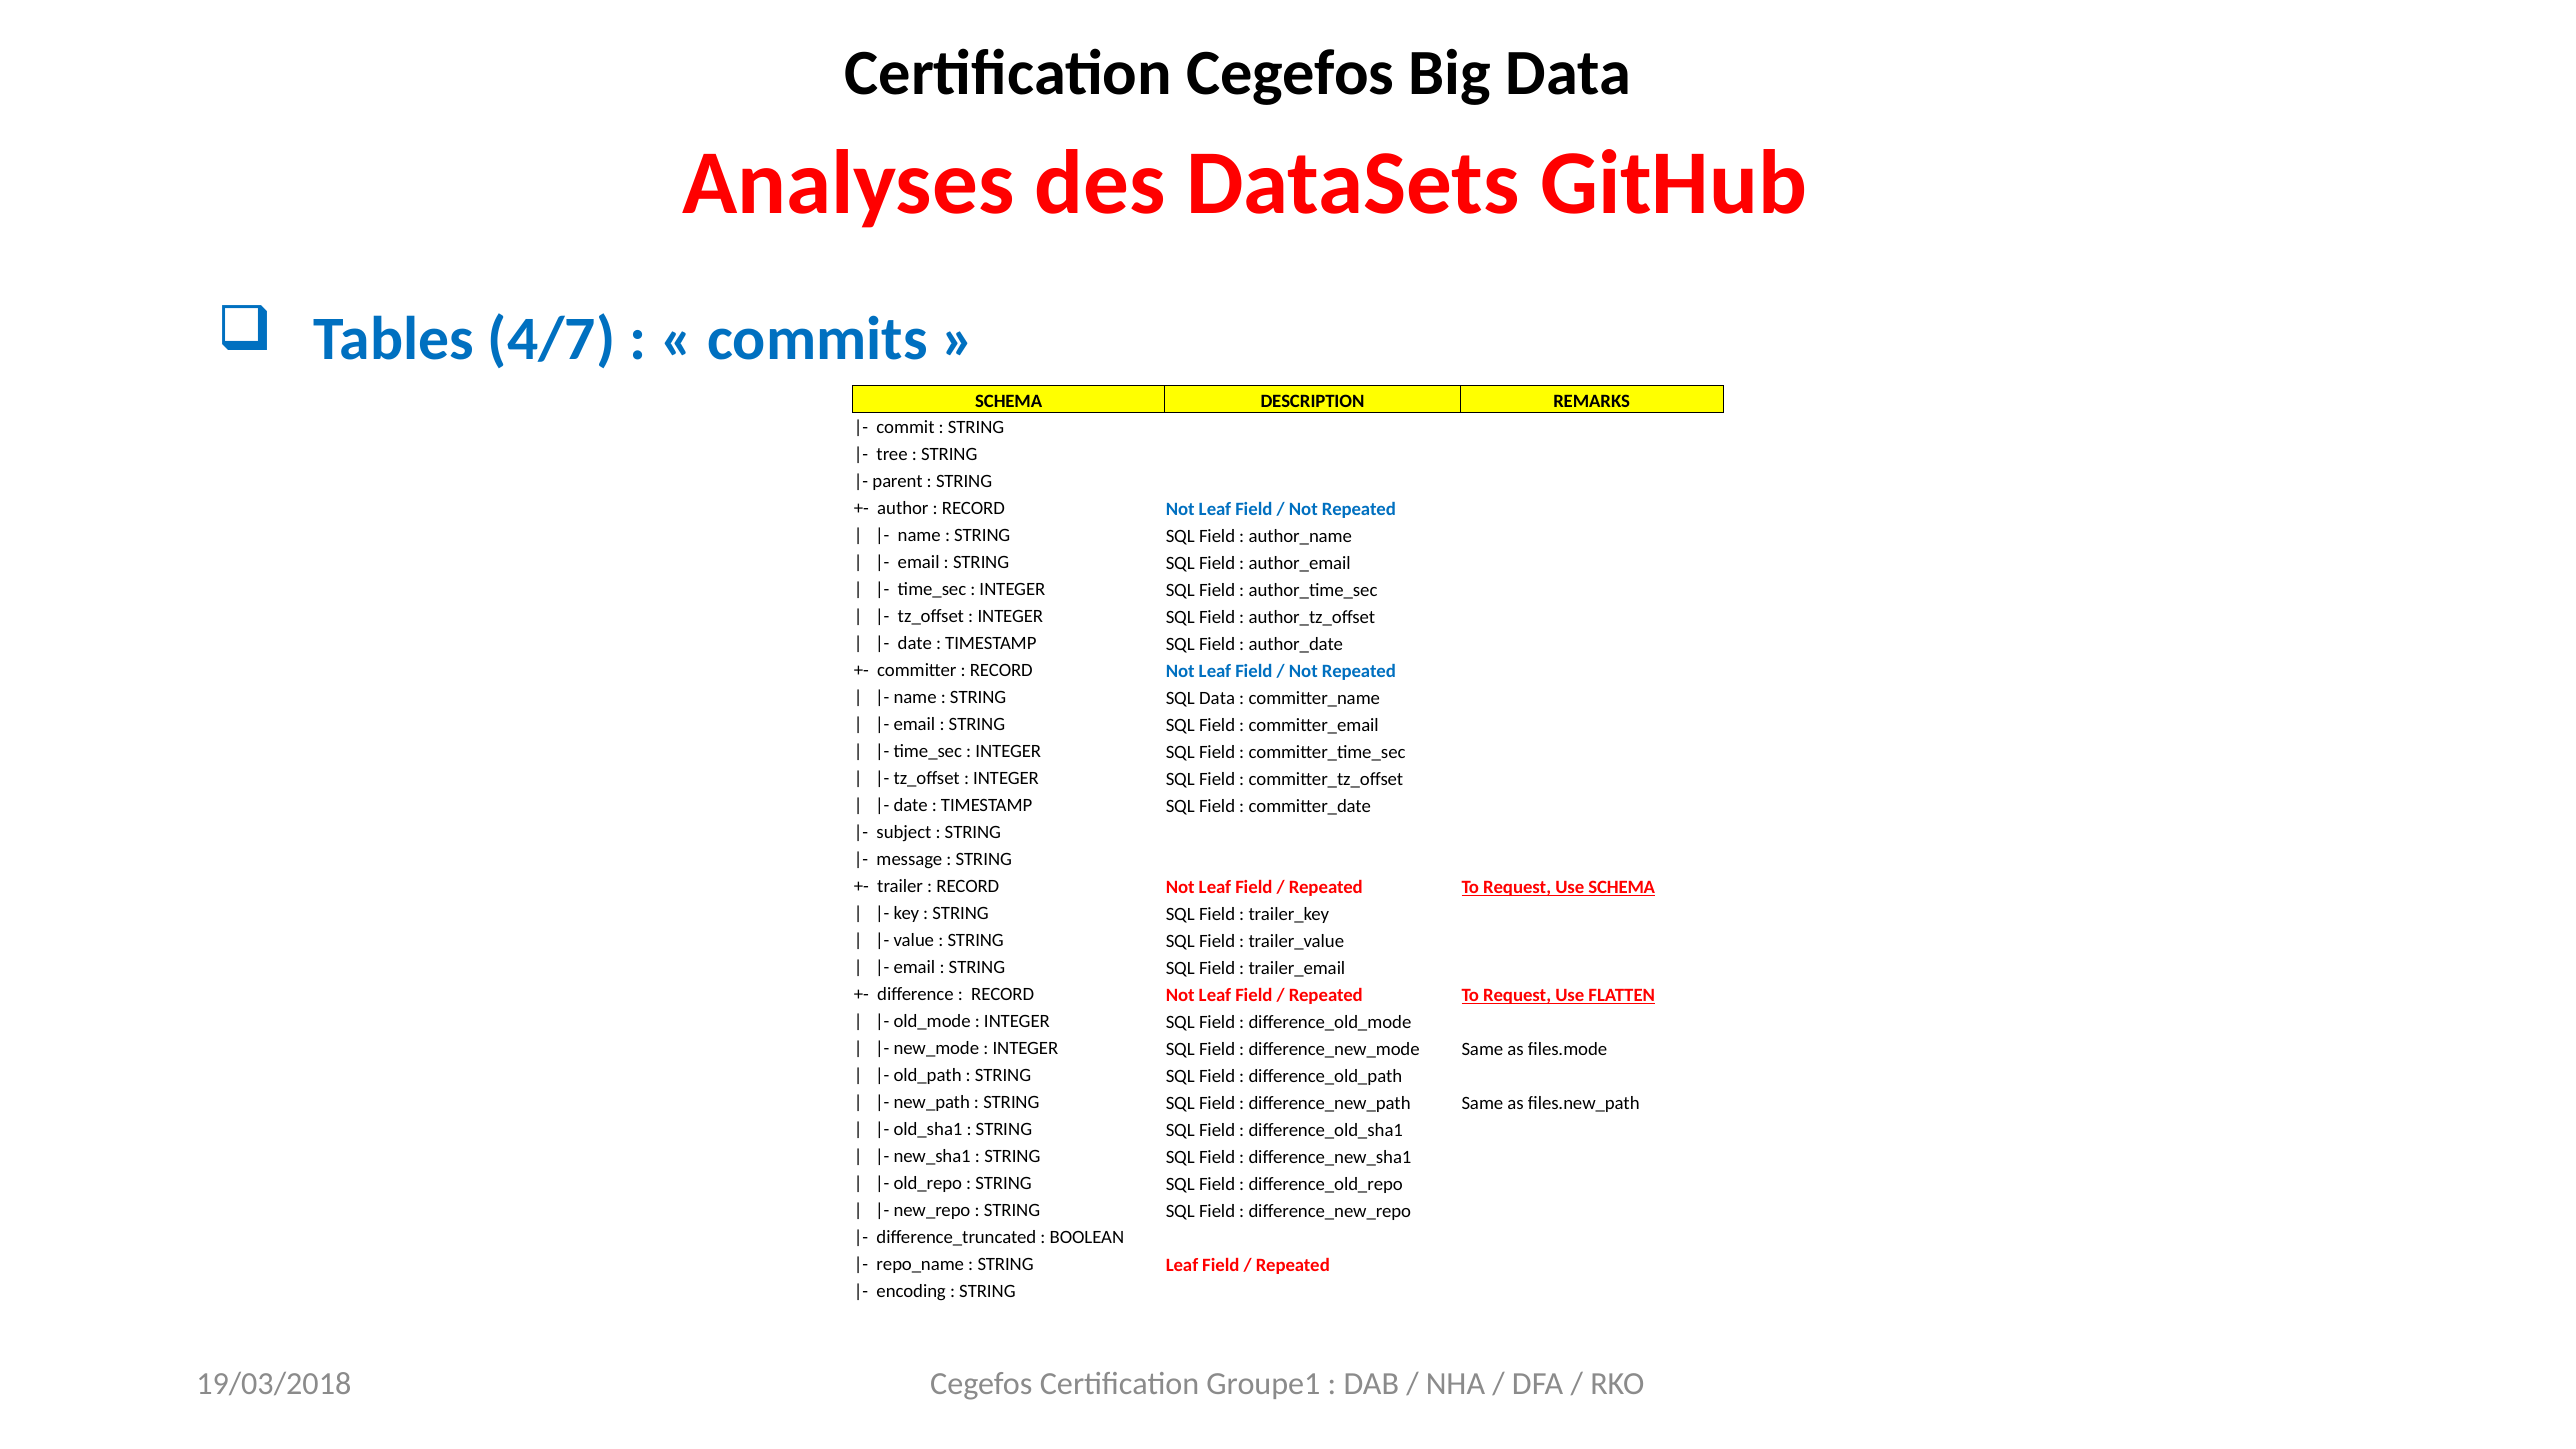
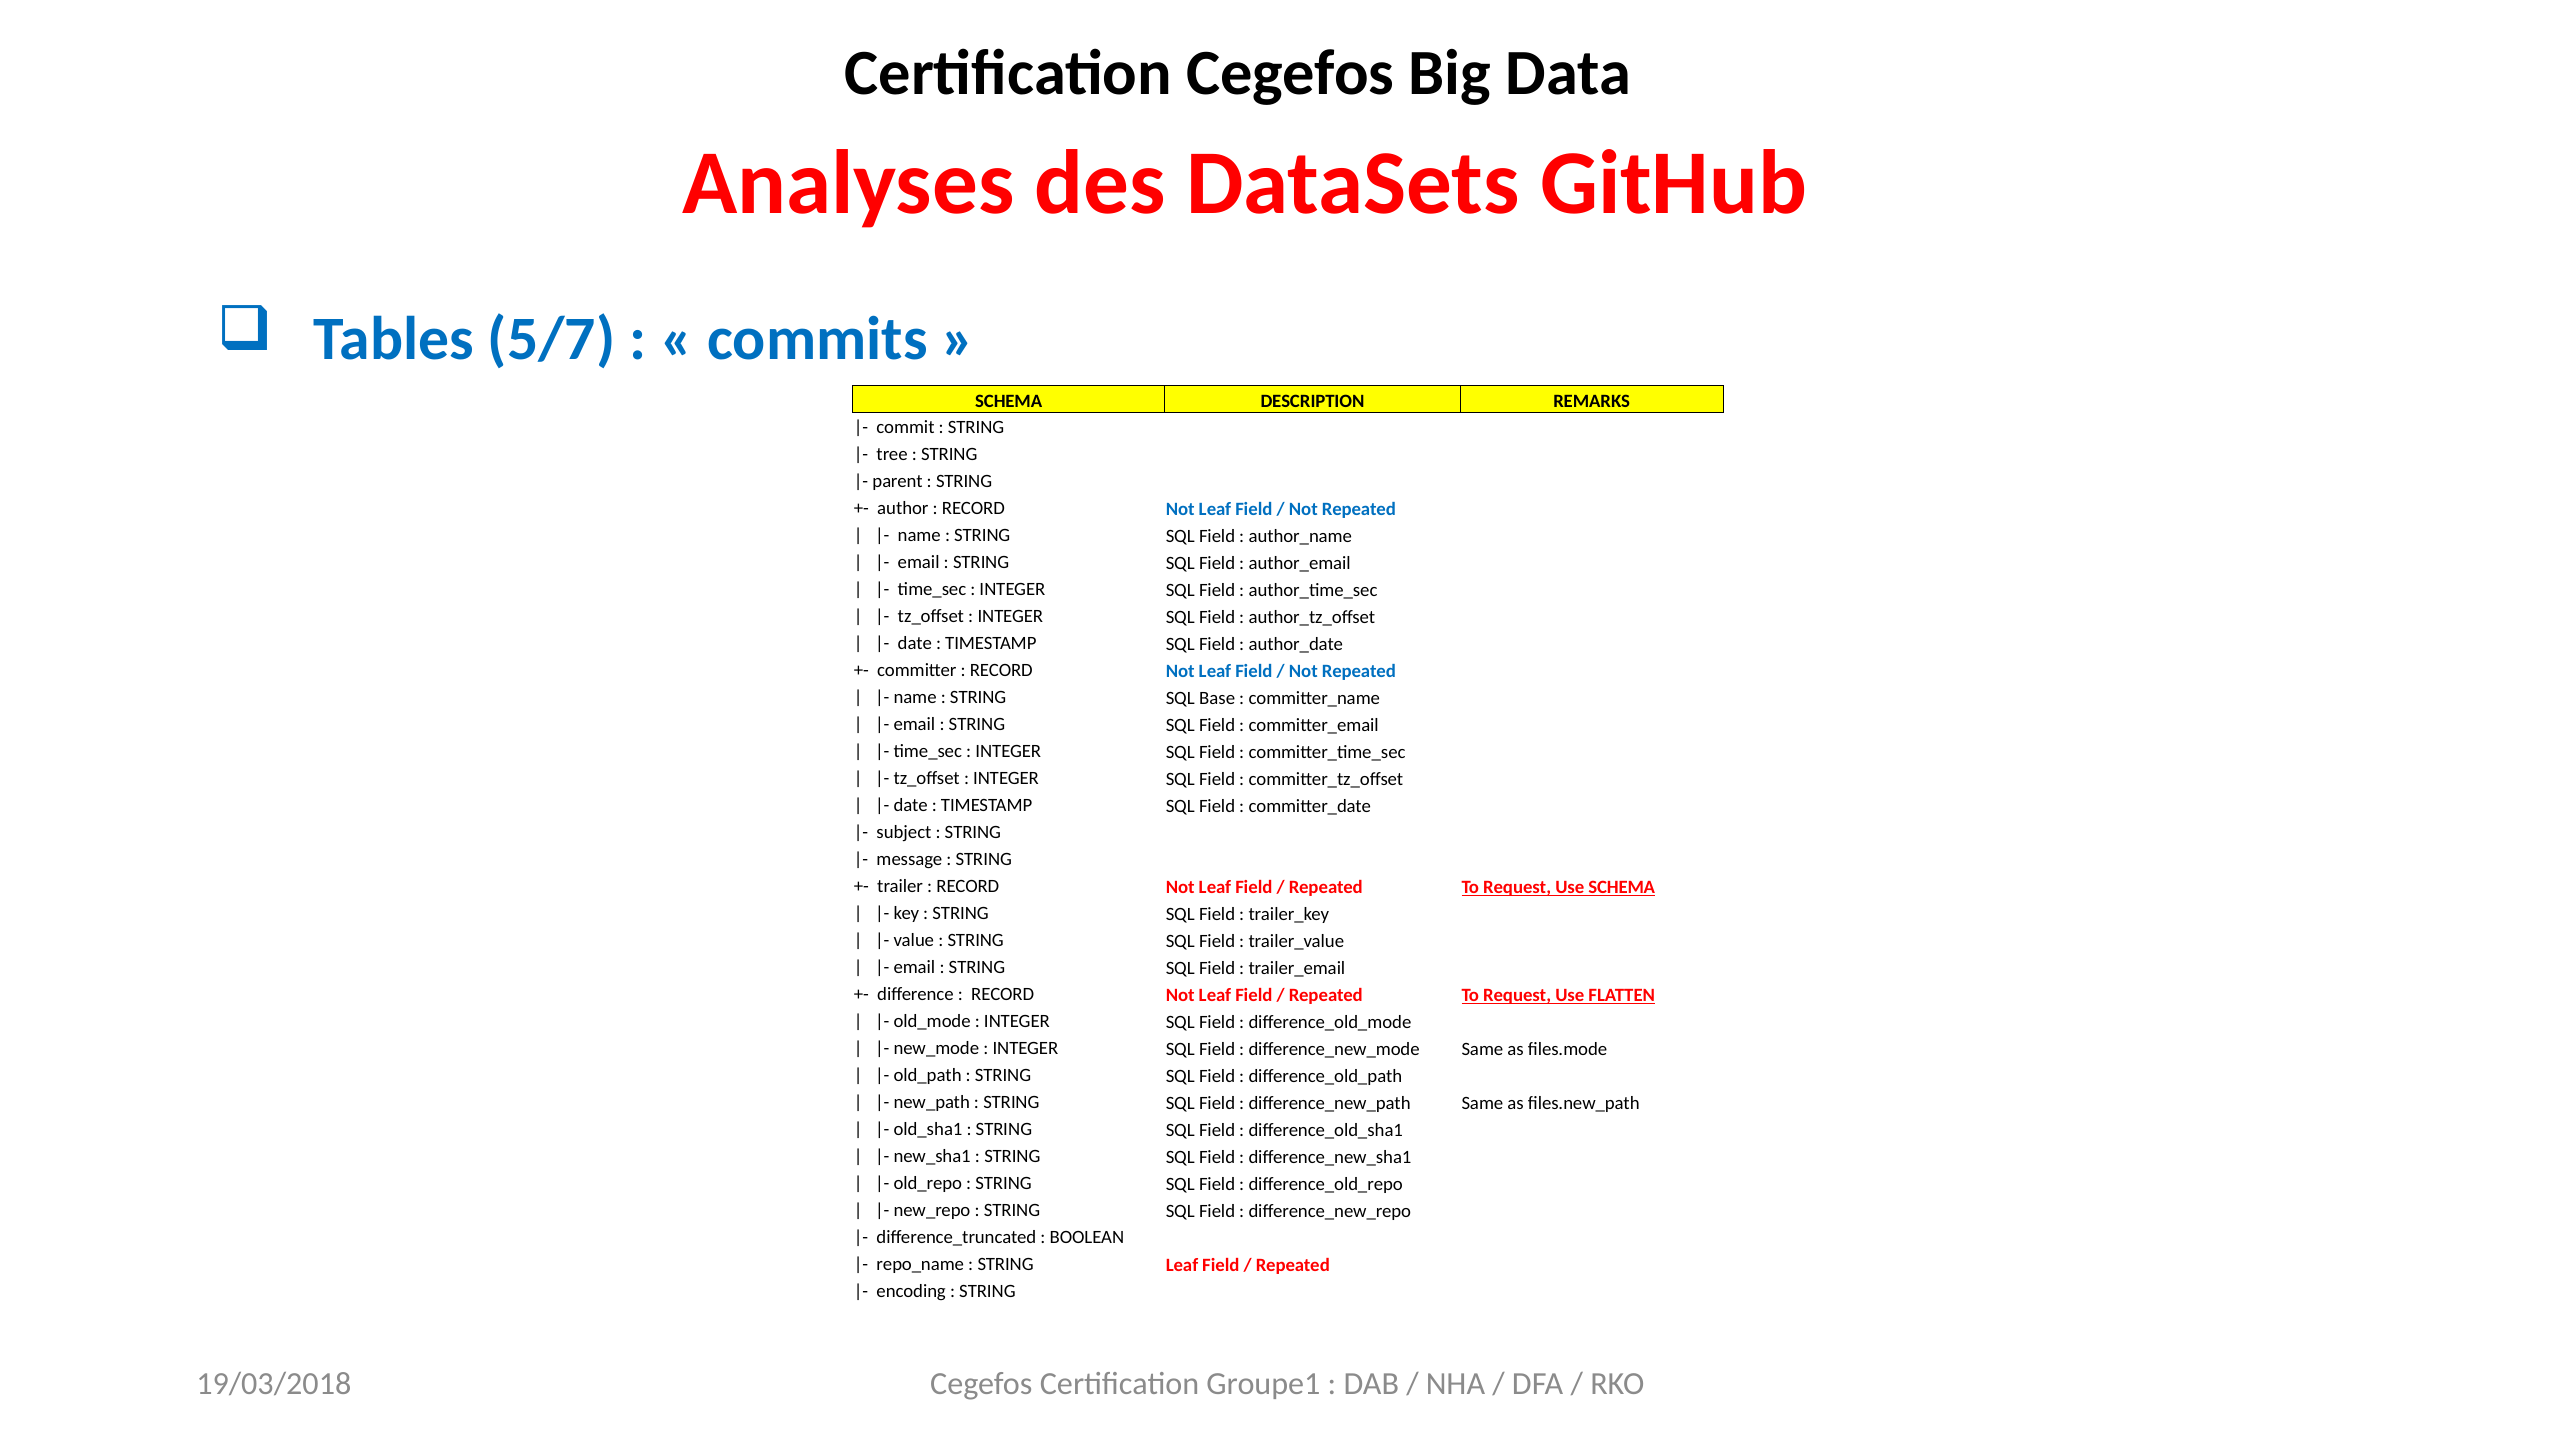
4/7: 4/7 -> 5/7
SQL Data: Data -> Base
